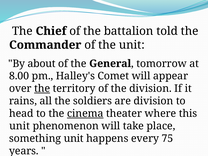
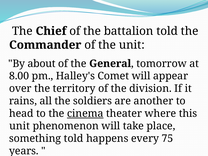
the at (42, 89) underline: present -> none
are division: division -> another
something unit: unit -> told
